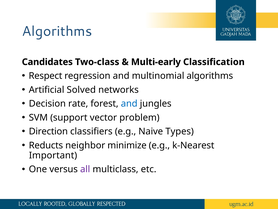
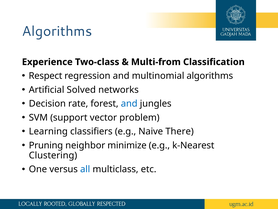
Candidates: Candidates -> Experience
Multi-early: Multi-early -> Multi-from
Direction: Direction -> Learning
Types: Types -> There
Reducts: Reducts -> Pruning
Important: Important -> Clustering
all colour: purple -> blue
